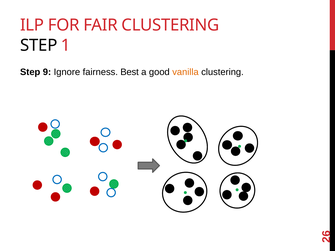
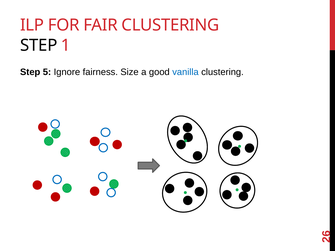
9: 9 -> 5
Best: Best -> Size
vanilla colour: orange -> blue
